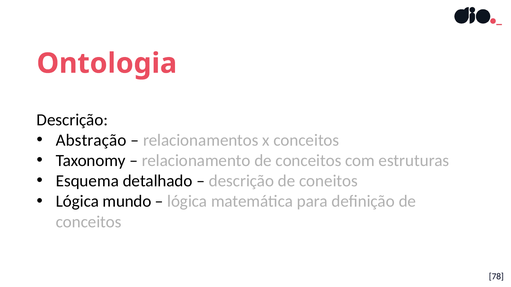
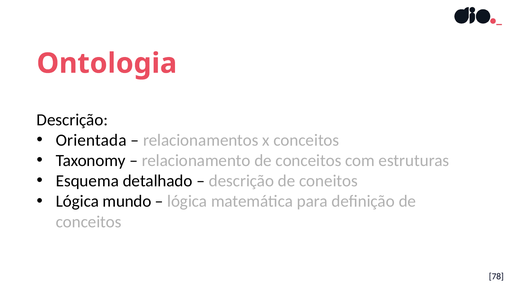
Abstração: Abstração -> Orientada
